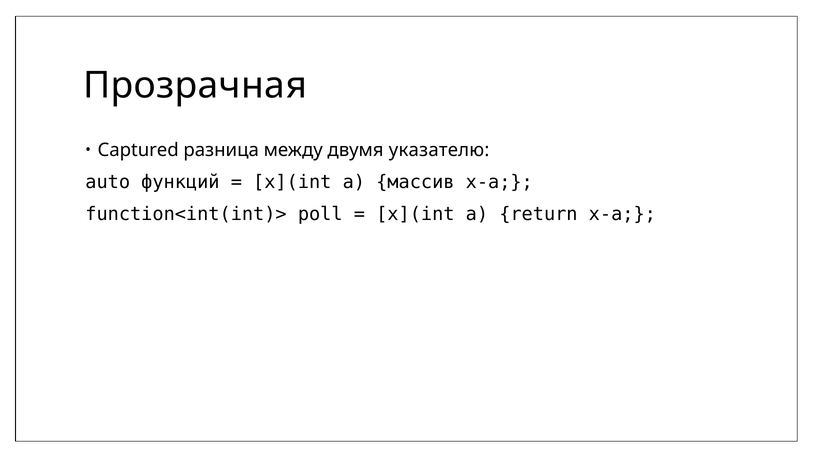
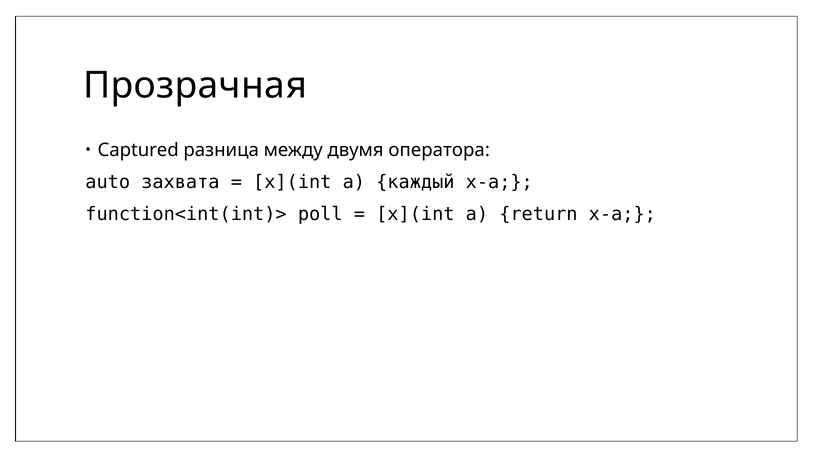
указателю: указателю -> оператора
функций: функций -> захвата
массив: массив -> каждый
